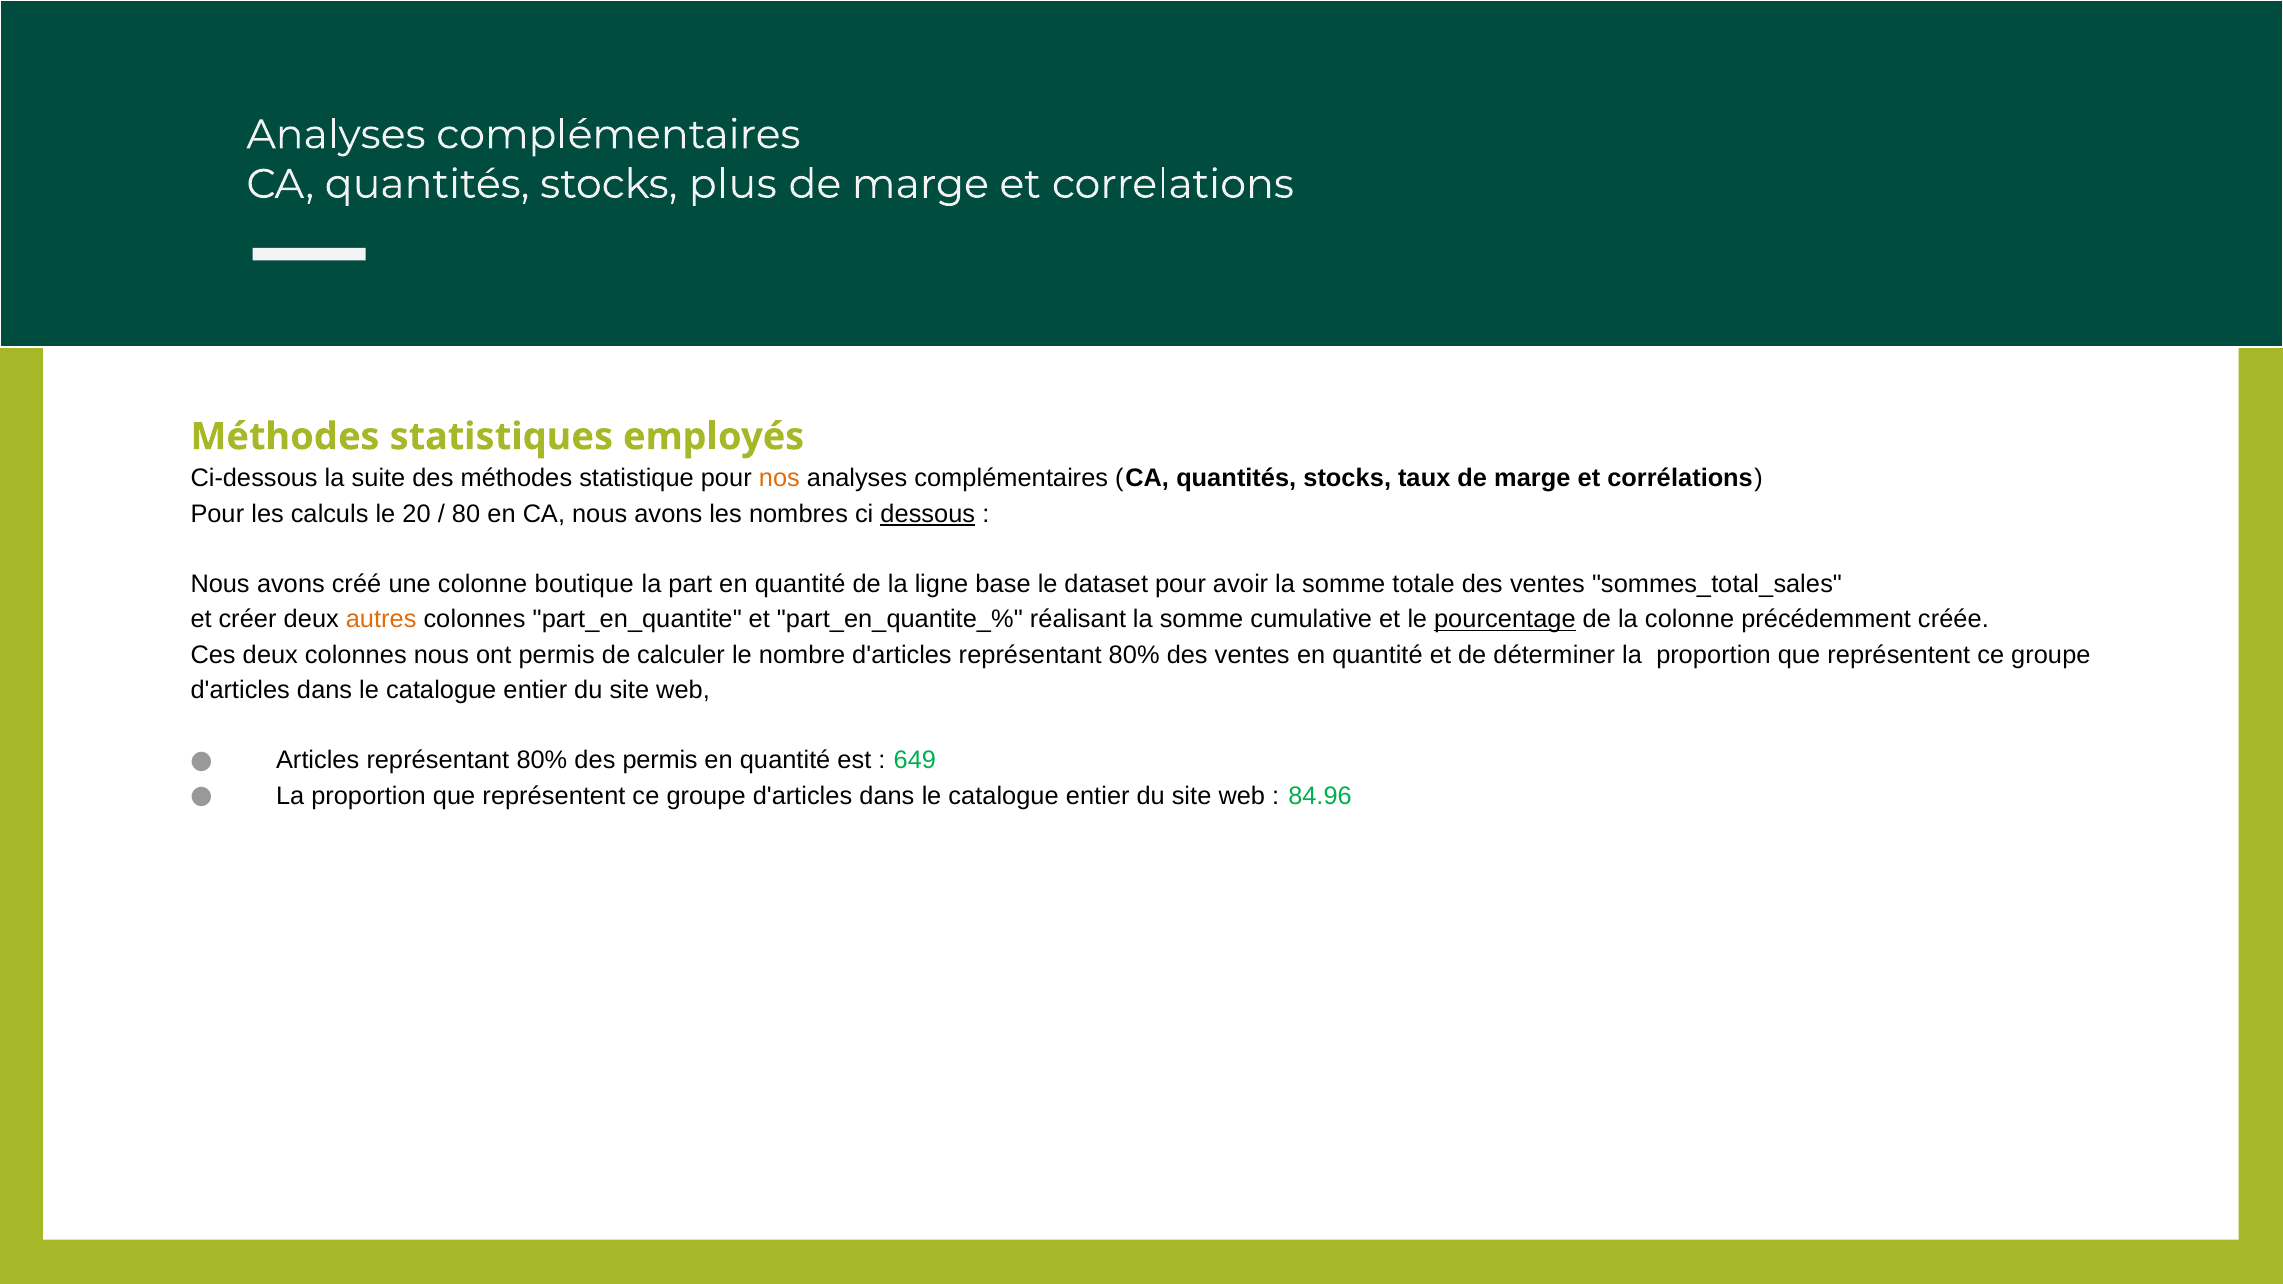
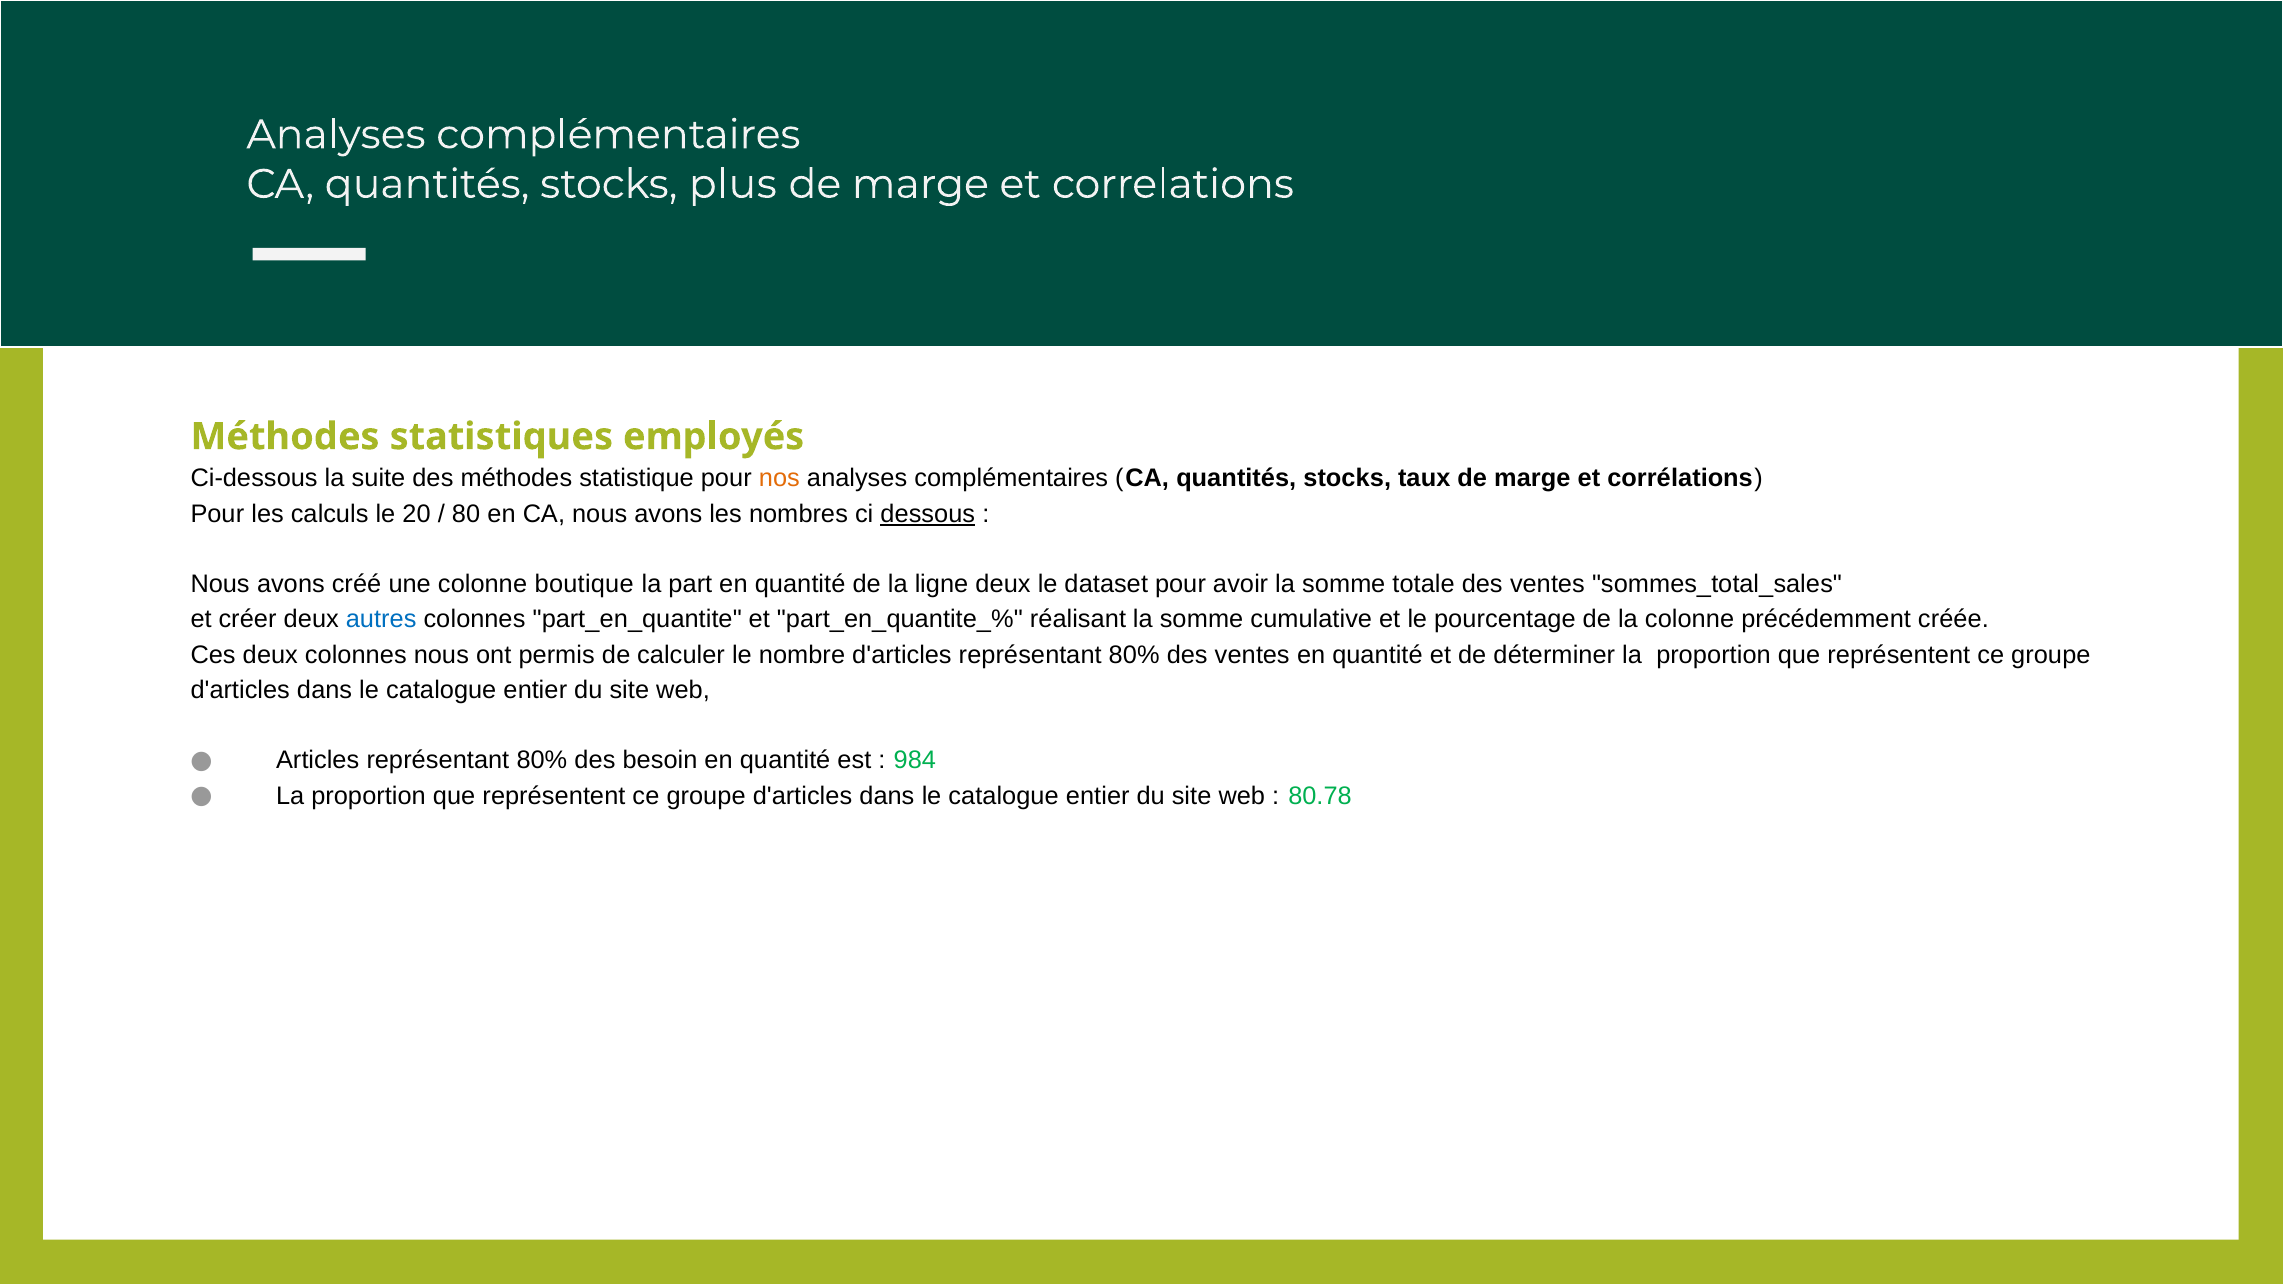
ligne base: base -> deux
autres colour: orange -> blue
pourcentage underline: present -> none
des permis: permis -> besoin
649: 649 -> 984
84.96: 84.96 -> 80.78
